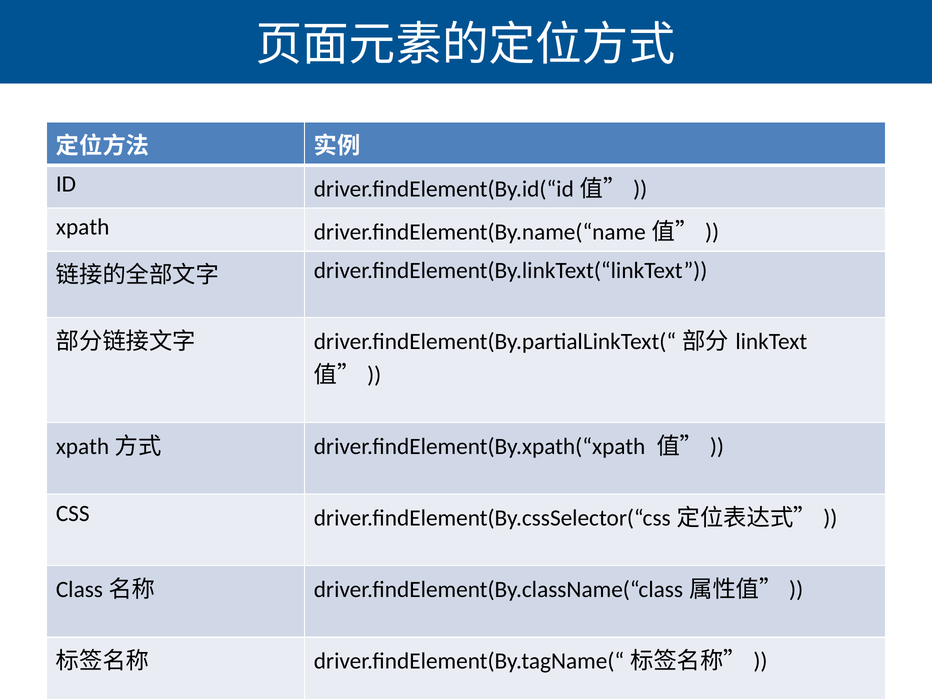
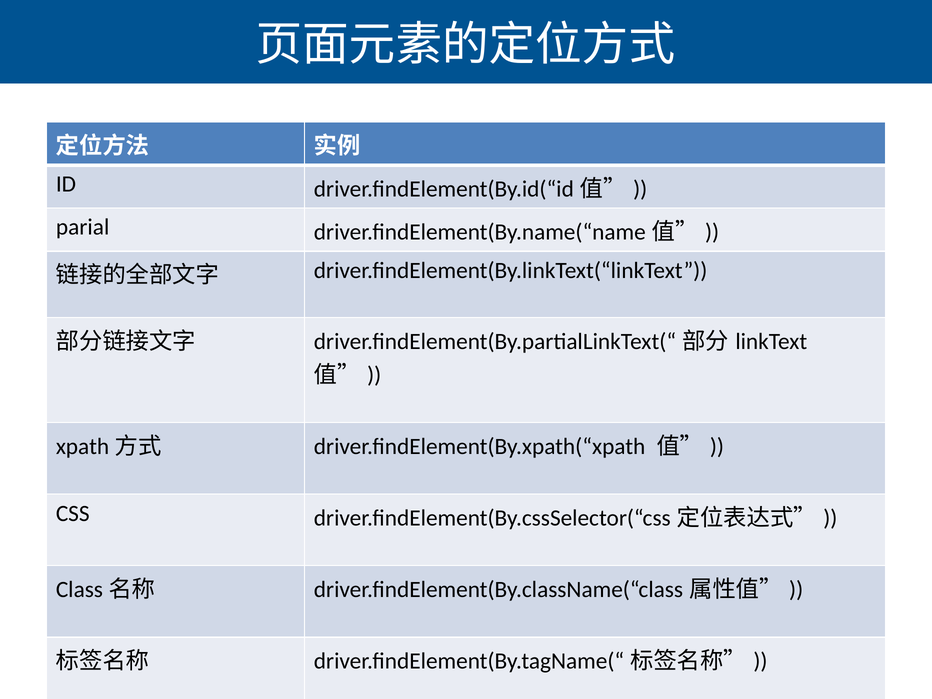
xpath: xpath -> parial
